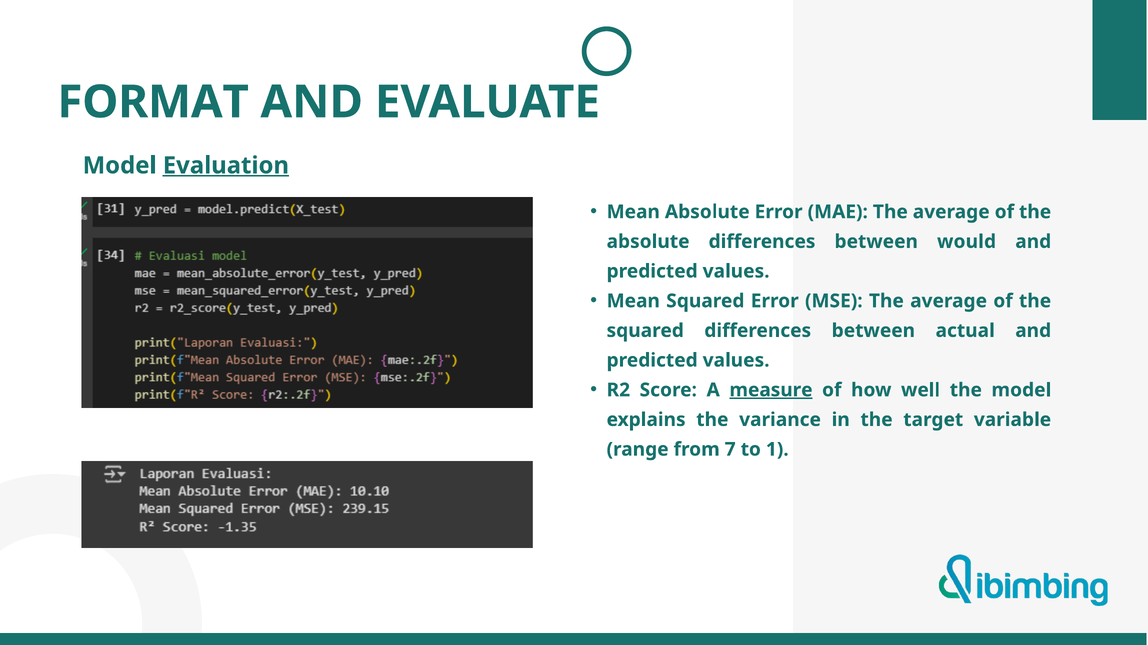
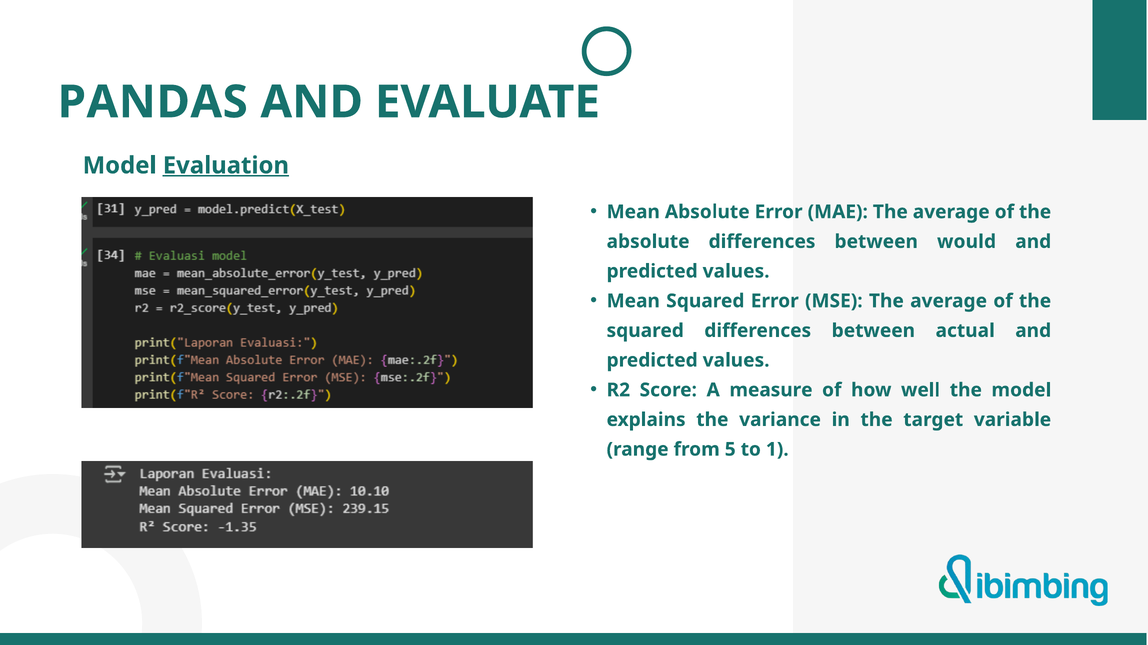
FORMAT: FORMAT -> PANDAS
measure underline: present -> none
7: 7 -> 5
